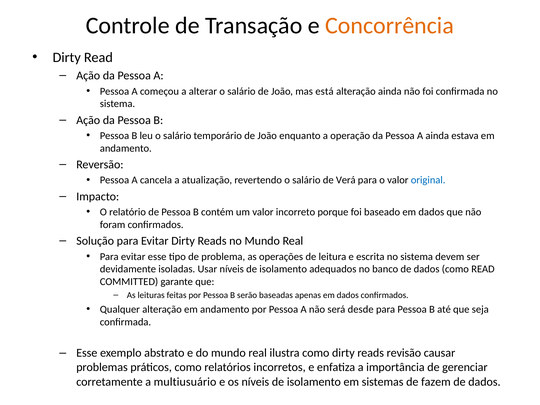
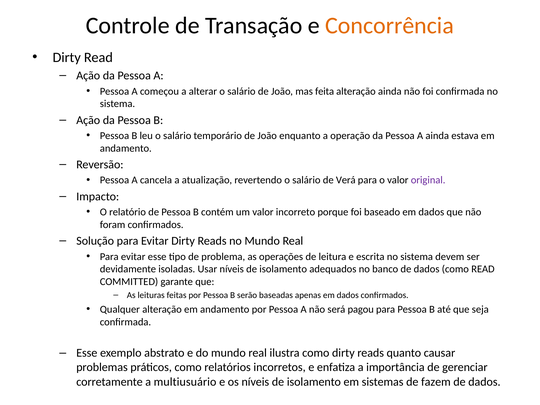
está: está -> feita
original colour: blue -> purple
desde: desde -> pagou
revisão: revisão -> quanto
